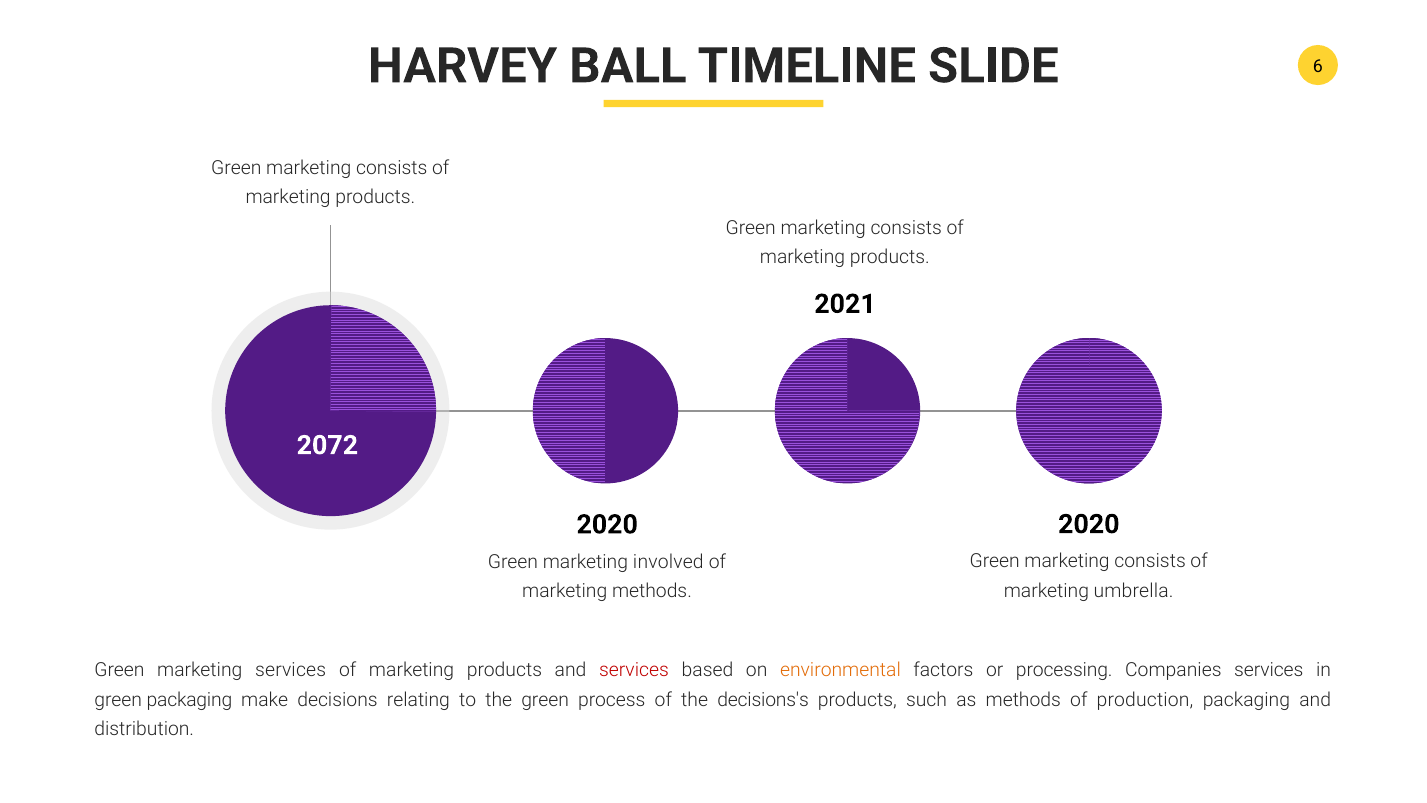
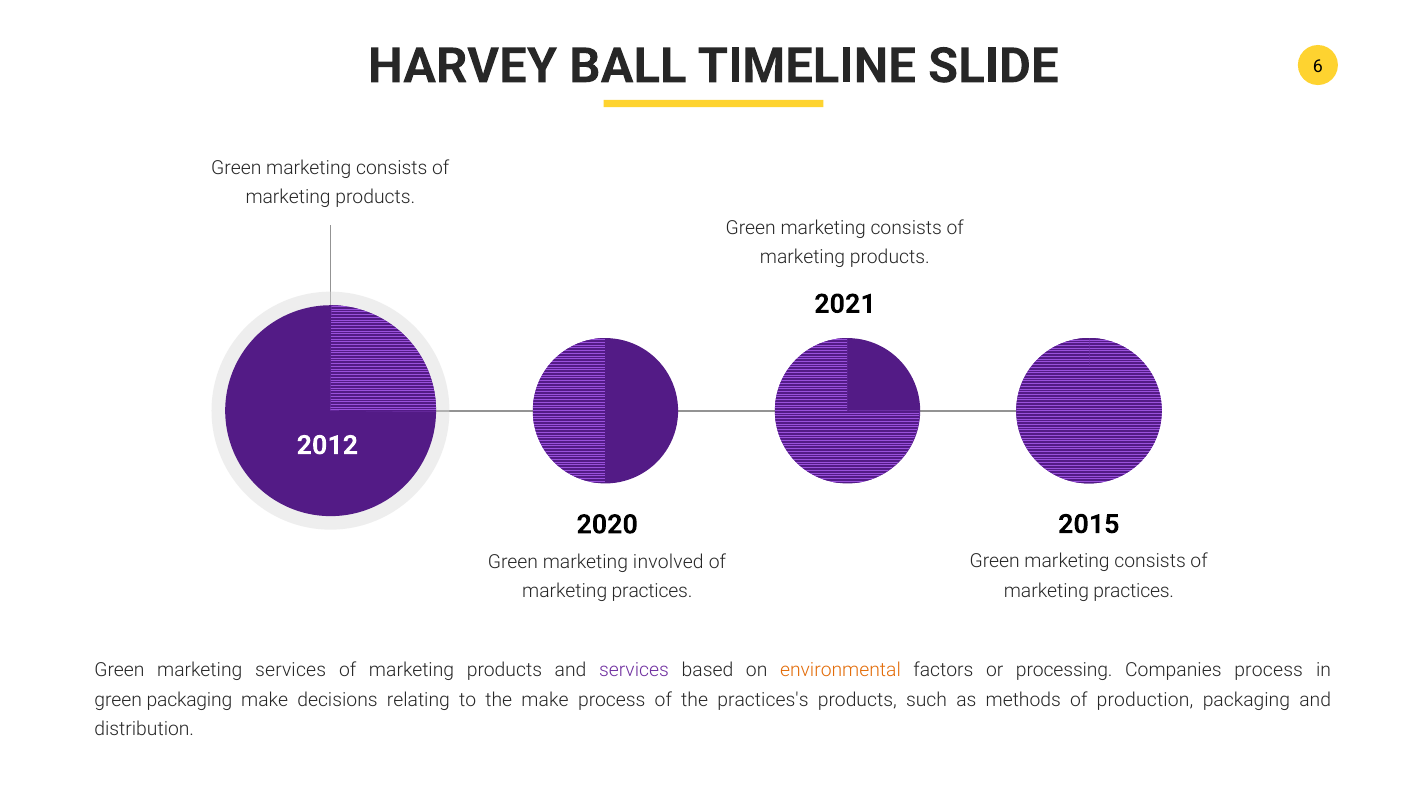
2072: 2072 -> 2012
2020 2020: 2020 -> 2015
umbrella at (1134, 591): umbrella -> practices
methods at (652, 591): methods -> practices
services at (634, 670) colour: red -> purple
Companies services: services -> process
the green: green -> make
decisions's: decisions's -> practices's
